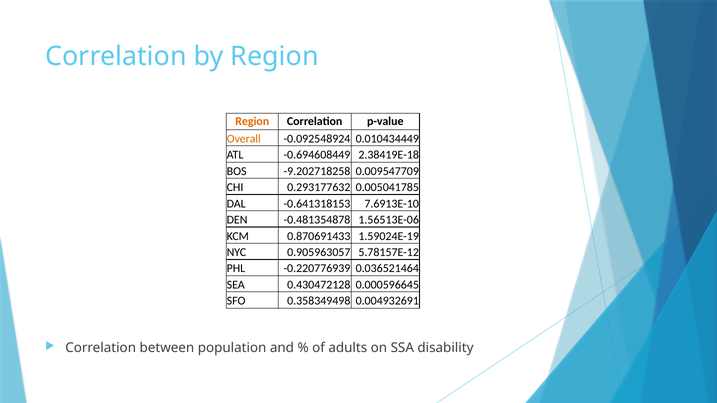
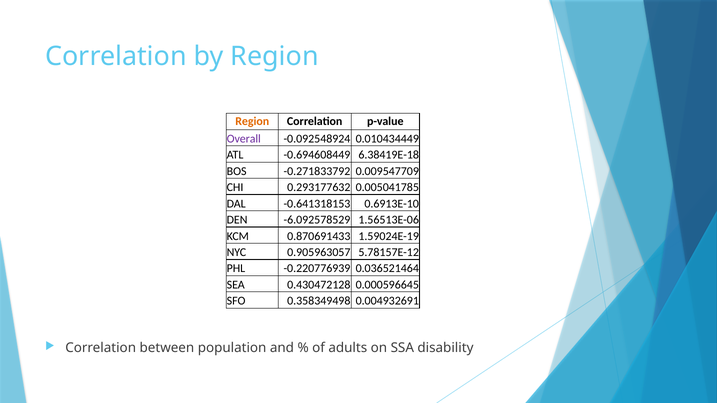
Overall colour: orange -> purple
2.38419E-18: 2.38419E-18 -> 6.38419E-18
-9.202718258: -9.202718258 -> -0.271833792
7.6913E-10: 7.6913E-10 -> 0.6913E-10
-0.481354878: -0.481354878 -> -6.092578529
